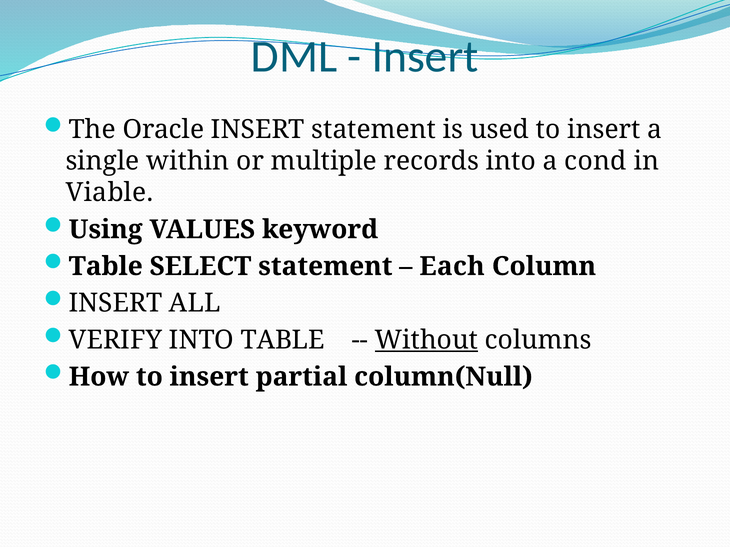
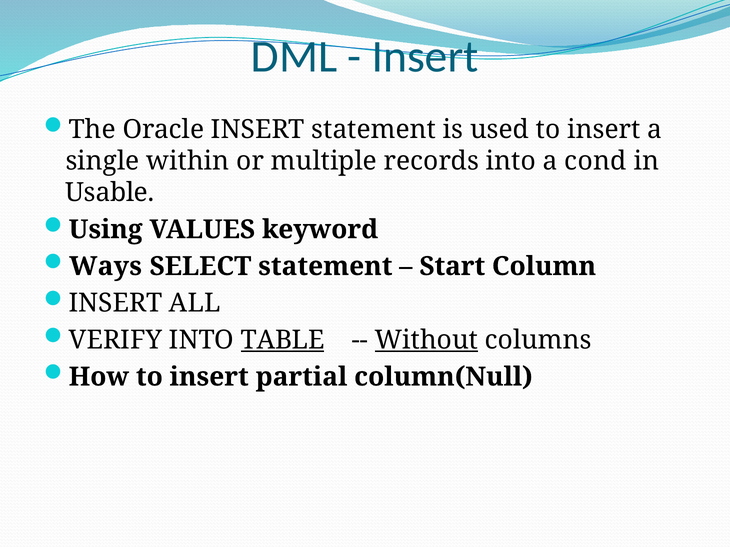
Viable: Viable -> Usable
Table at (106, 267): Table -> Ways
Each: Each -> Start
TABLE at (283, 340) underline: none -> present
